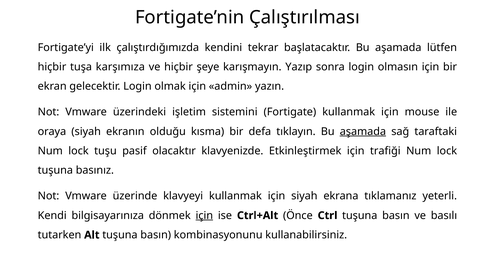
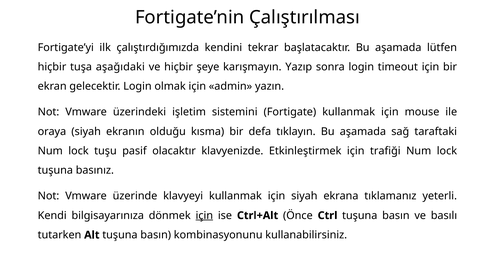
karşımıza: karşımıza -> aşağıdaki
olmasın: olmasın -> timeout
aşamada at (363, 132) underline: present -> none
